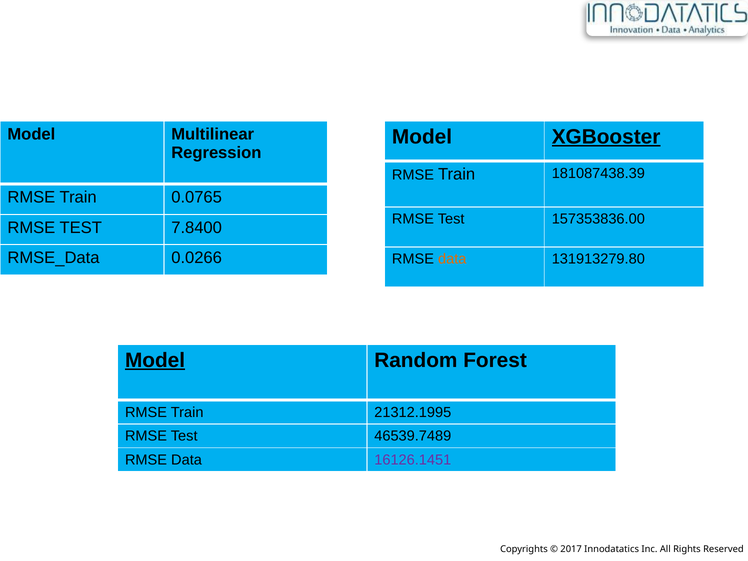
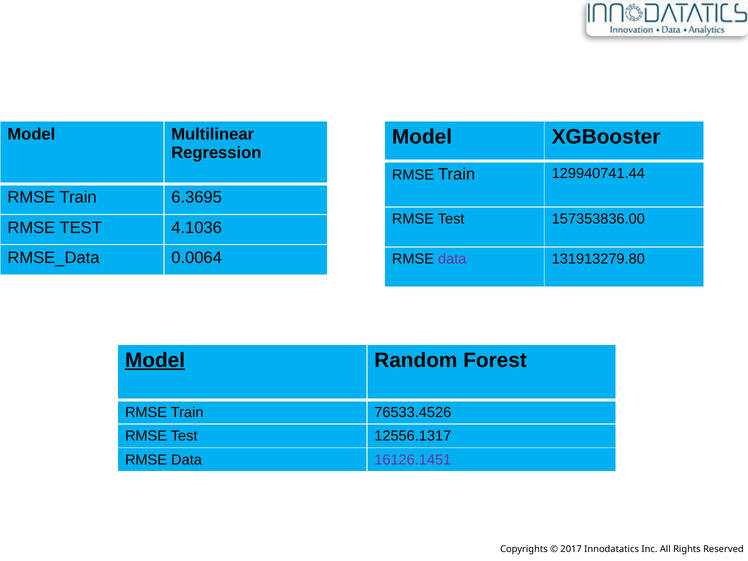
XGBooster underline: present -> none
181087438.39: 181087438.39 -> 129940741.44
0.0765: 0.0765 -> 6.3695
7.8400: 7.8400 -> 4.1036
0.0266: 0.0266 -> 0.0064
data at (452, 259) colour: orange -> purple
21312.1995: 21312.1995 -> 76533.4526
46539.7489: 46539.7489 -> 12556.1317
